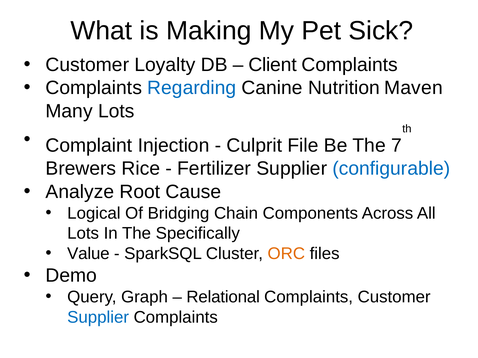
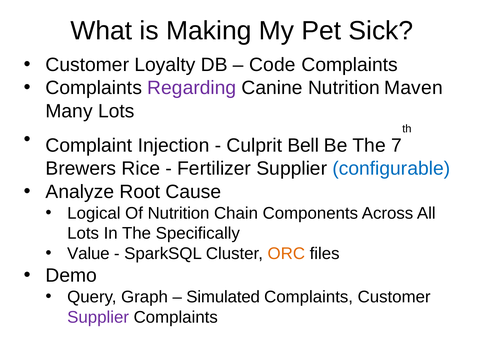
Client: Client -> Code
Regarding colour: blue -> purple
File: File -> Bell
Of Bridging: Bridging -> Nutrition
Relational: Relational -> Simulated
Supplier at (98, 318) colour: blue -> purple
